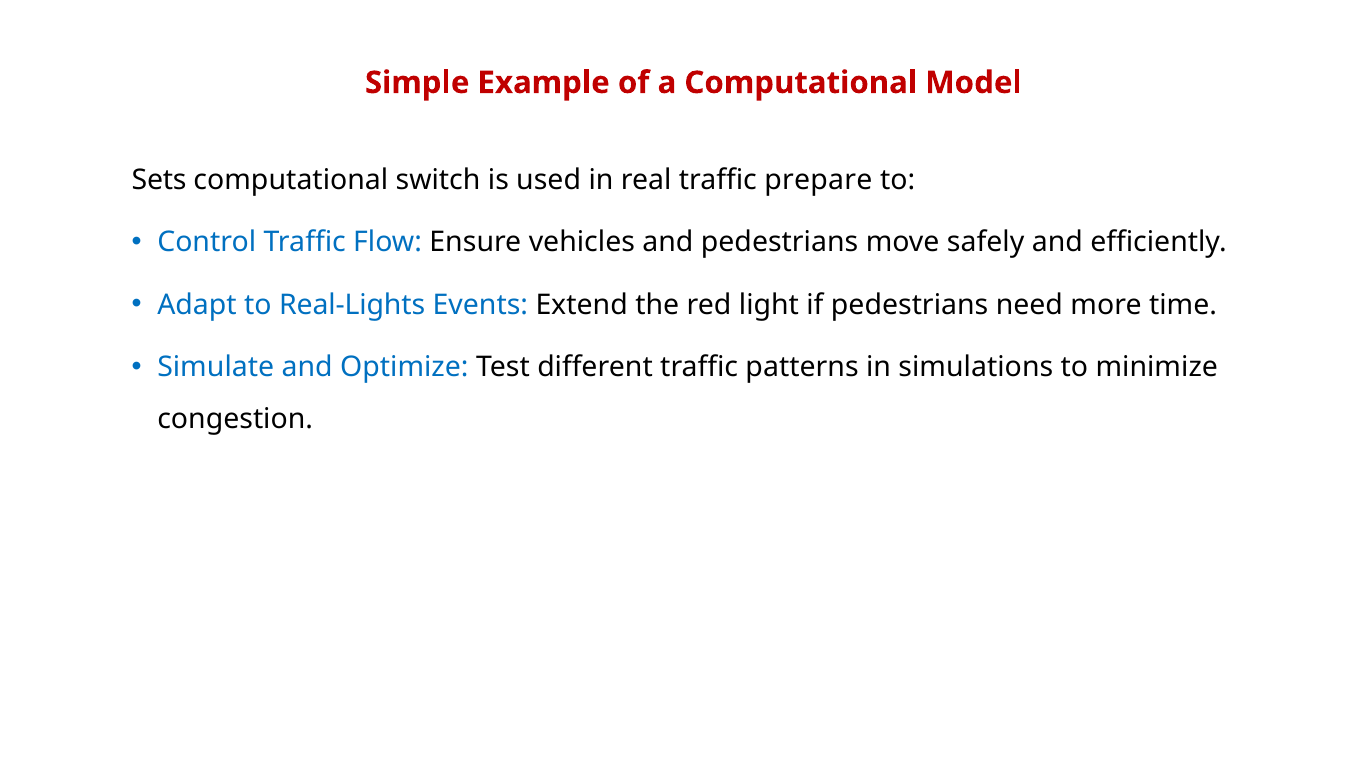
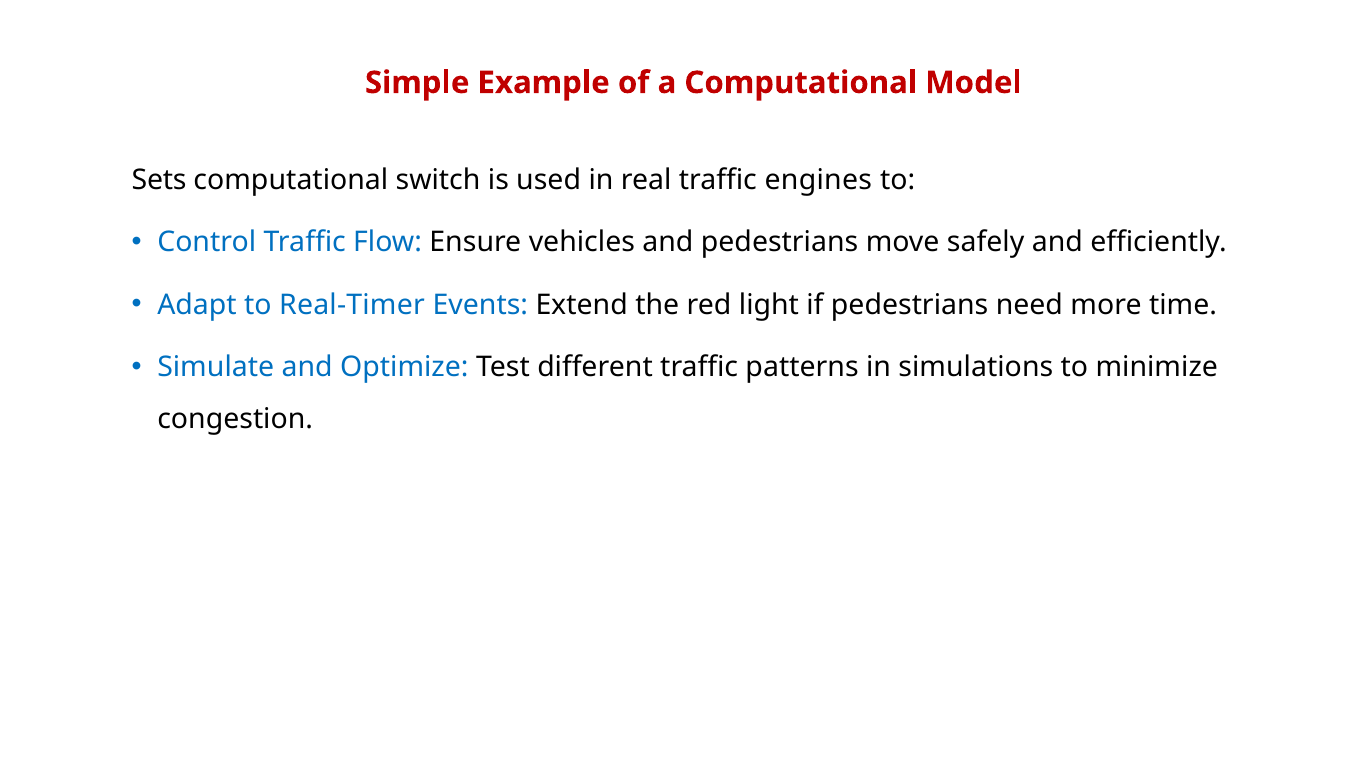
prepare: prepare -> engines
Real-Lights: Real-Lights -> Real-Timer
